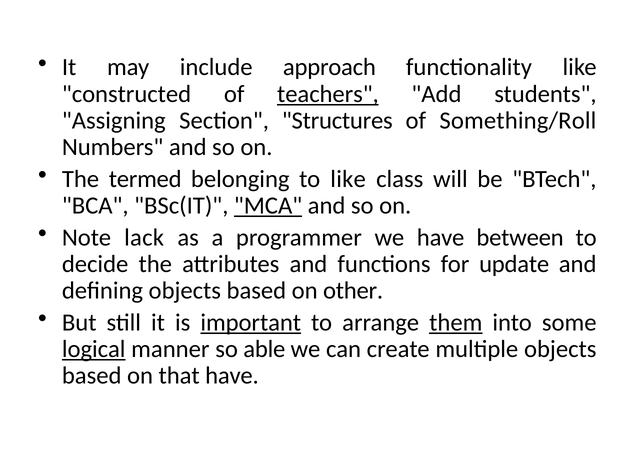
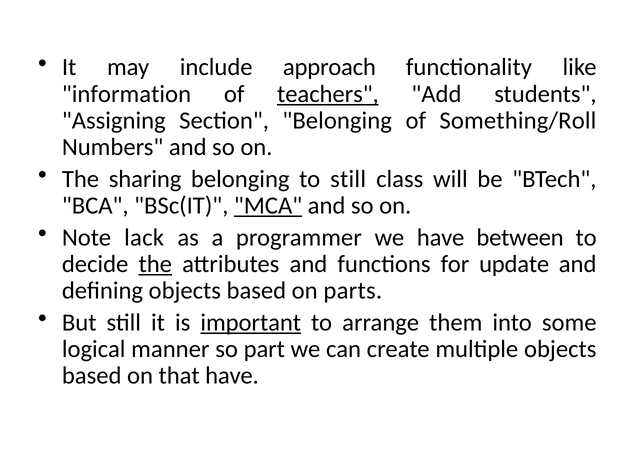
constructed: constructed -> information
Section Structures: Structures -> Belonging
termed: termed -> sharing
to like: like -> still
the at (155, 264) underline: none -> present
other: other -> parts
them underline: present -> none
logical underline: present -> none
able: able -> part
